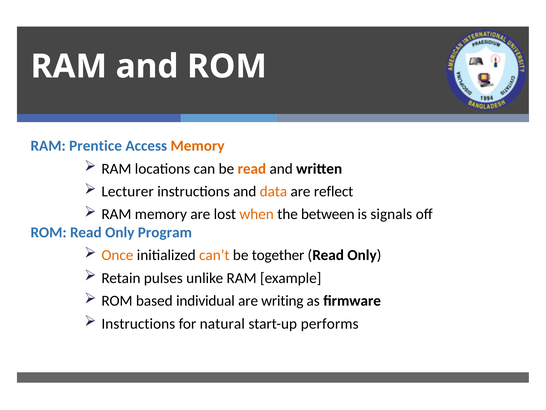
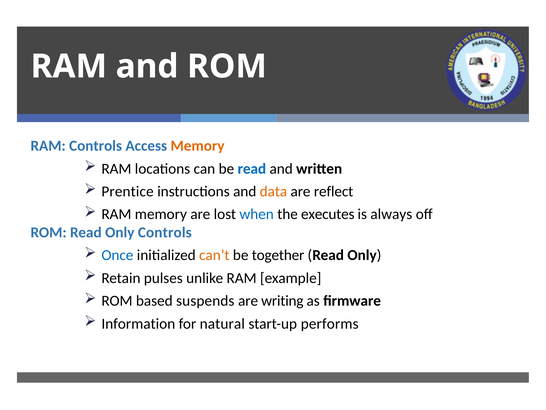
RAM Prentice: Prentice -> Controls
read at (252, 168) colour: orange -> blue
Lecturer: Lecturer -> Prentice
when colour: orange -> blue
between: between -> executes
signals: signals -> always
Only Program: Program -> Controls
Once colour: orange -> blue
individual: individual -> suspends
Instructions at (138, 323): Instructions -> Information
